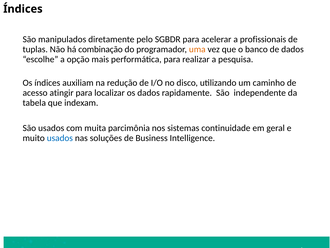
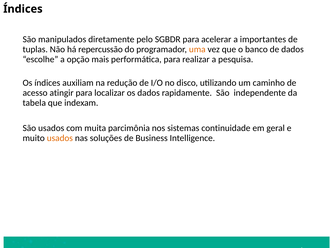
profissionais: profissionais -> importantes
combinação: combinação -> repercussão
usados at (60, 138) colour: blue -> orange
